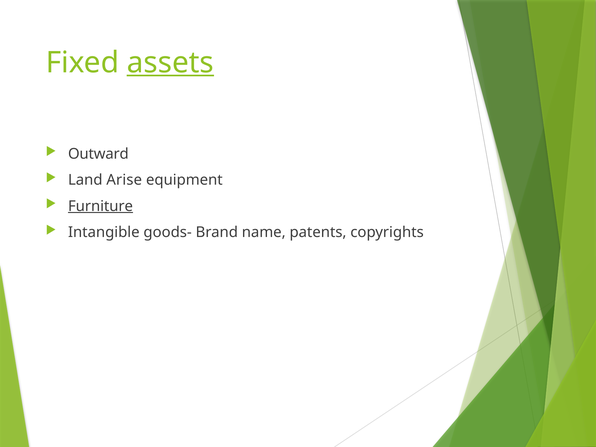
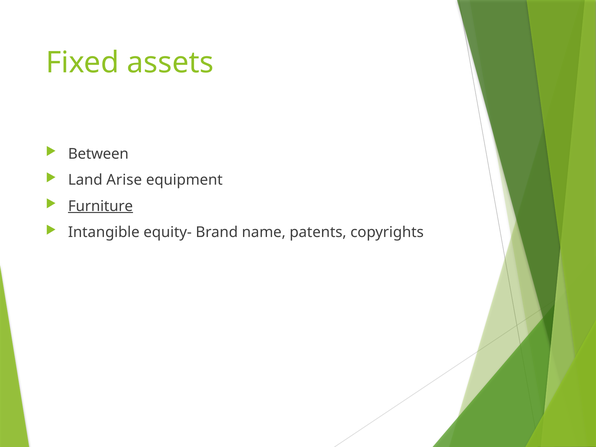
assets underline: present -> none
Outward: Outward -> Between
goods-: goods- -> equity-
